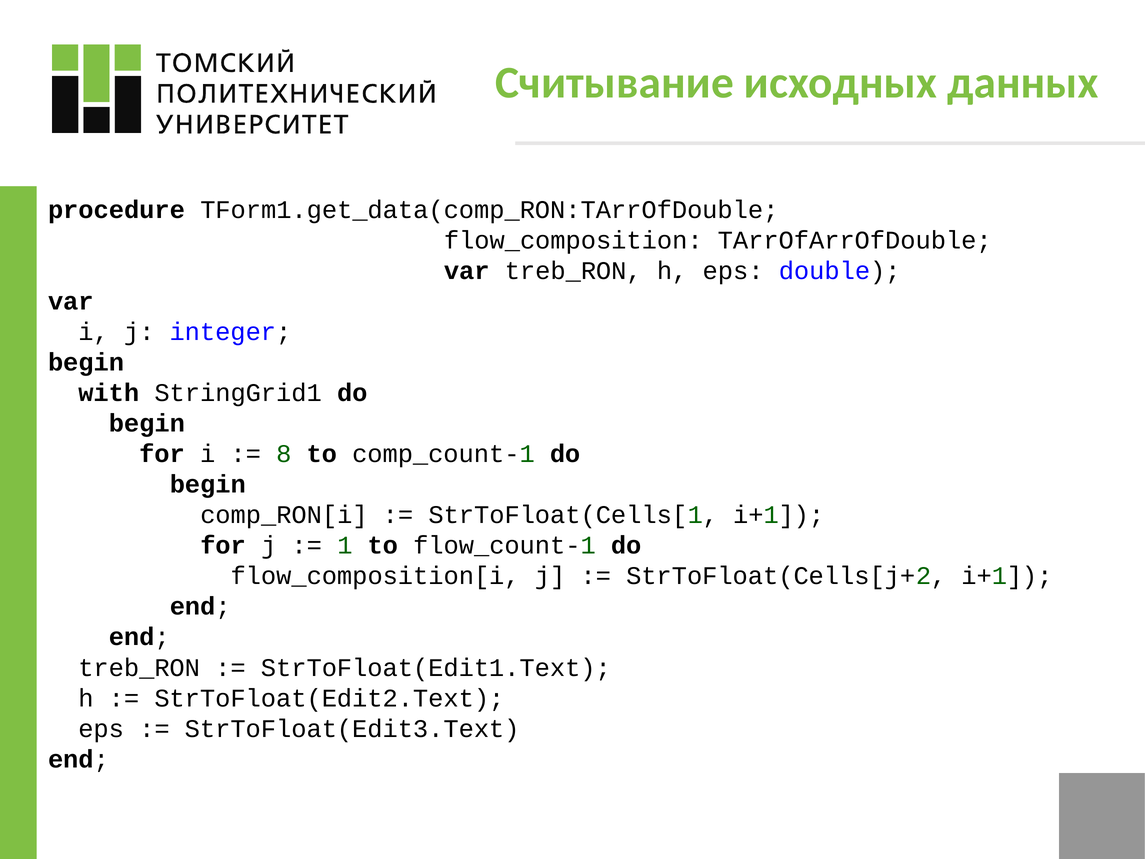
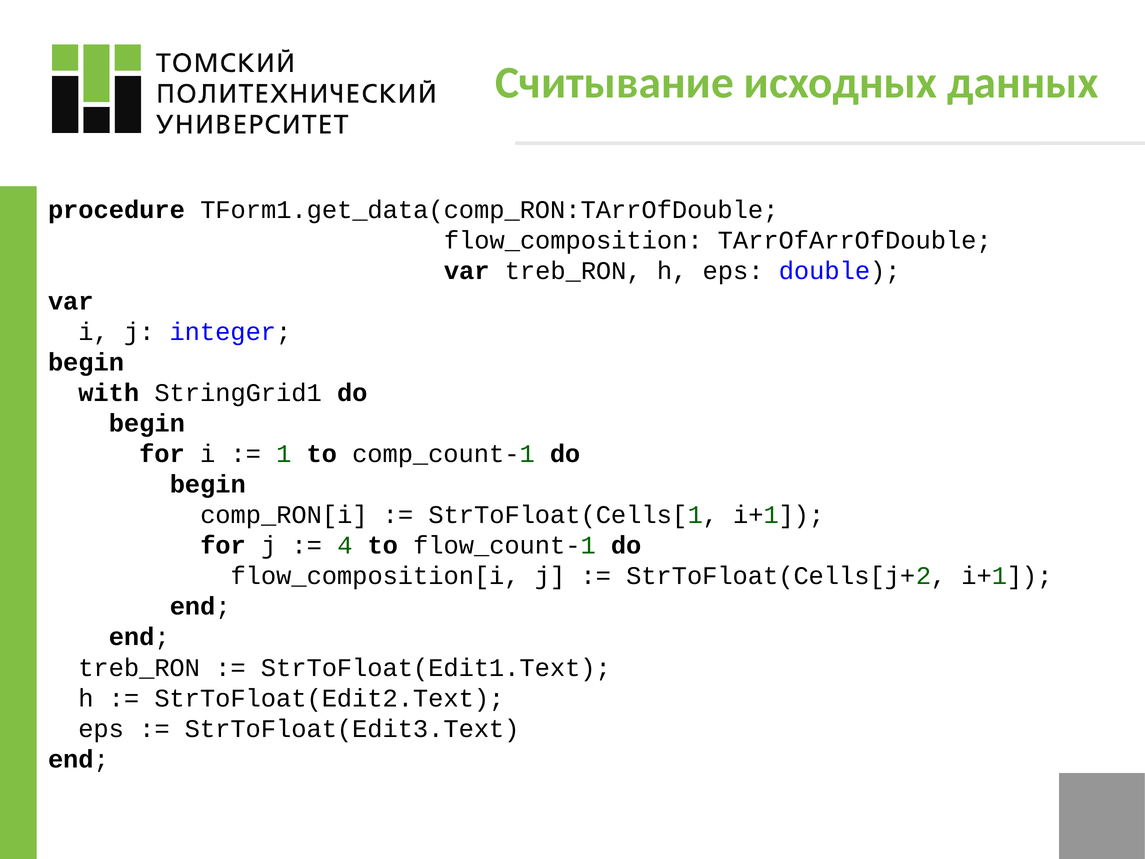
8: 8 -> 1
1: 1 -> 4
